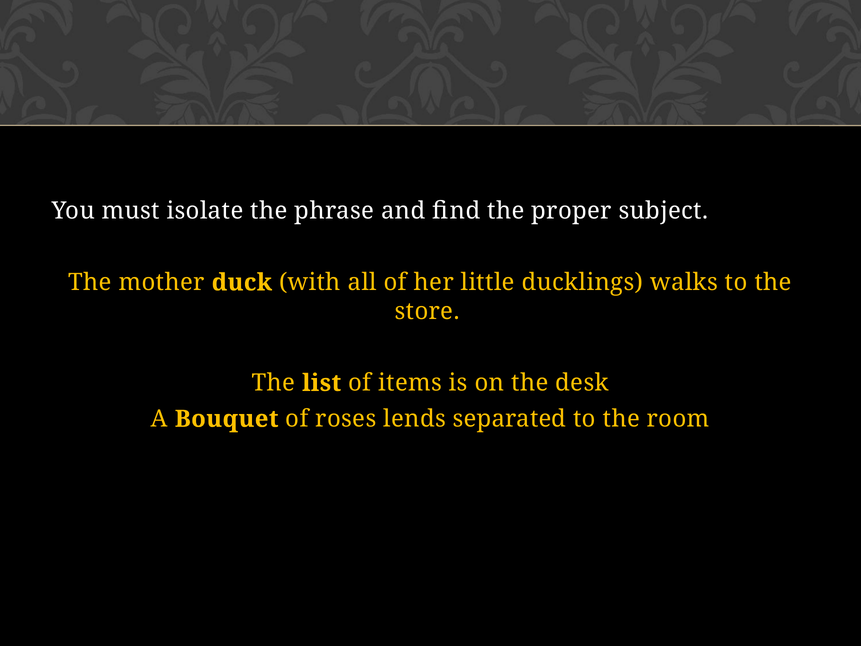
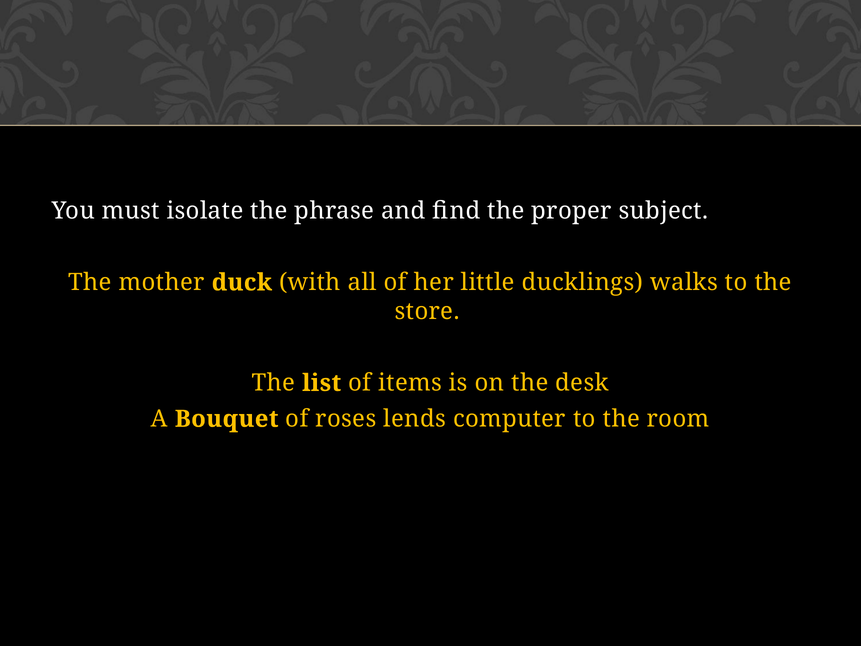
separated: separated -> computer
